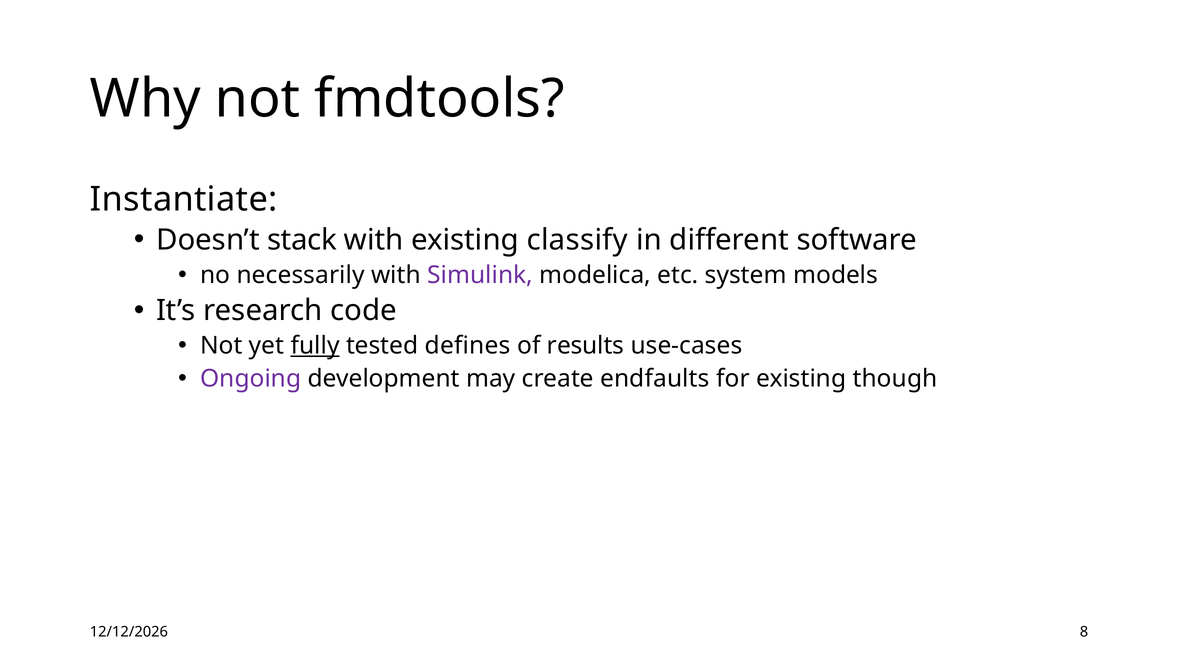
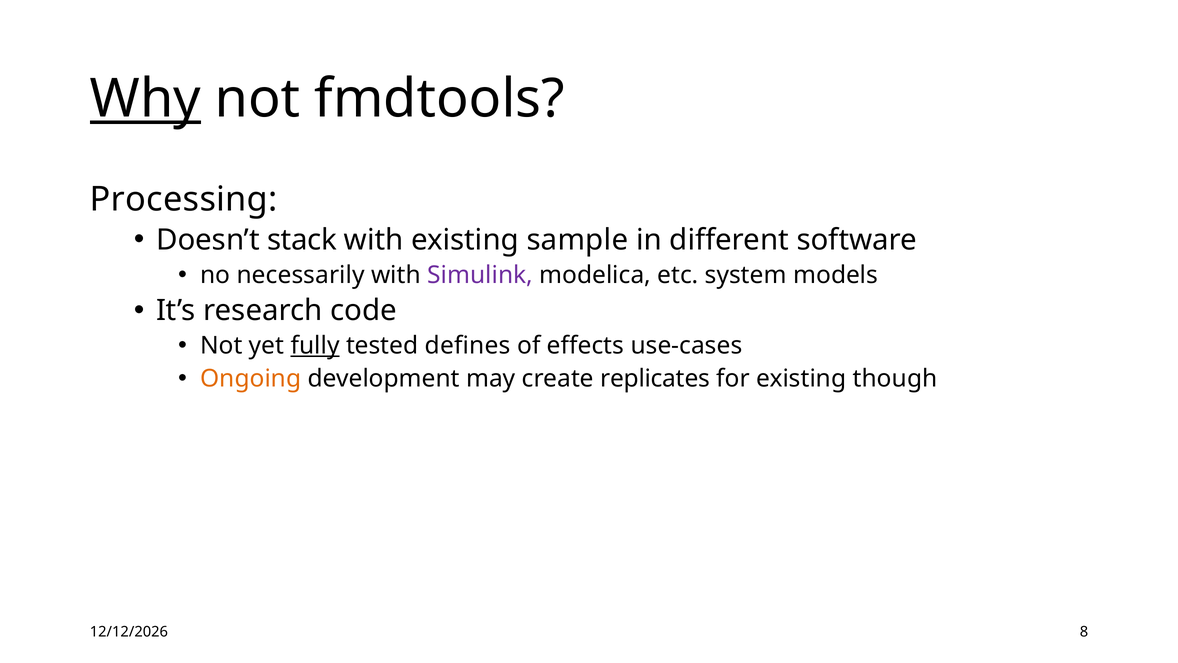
Why underline: none -> present
Instantiate: Instantiate -> Processing
classify: classify -> sample
results: results -> effects
Ongoing colour: purple -> orange
endfaults: endfaults -> replicates
